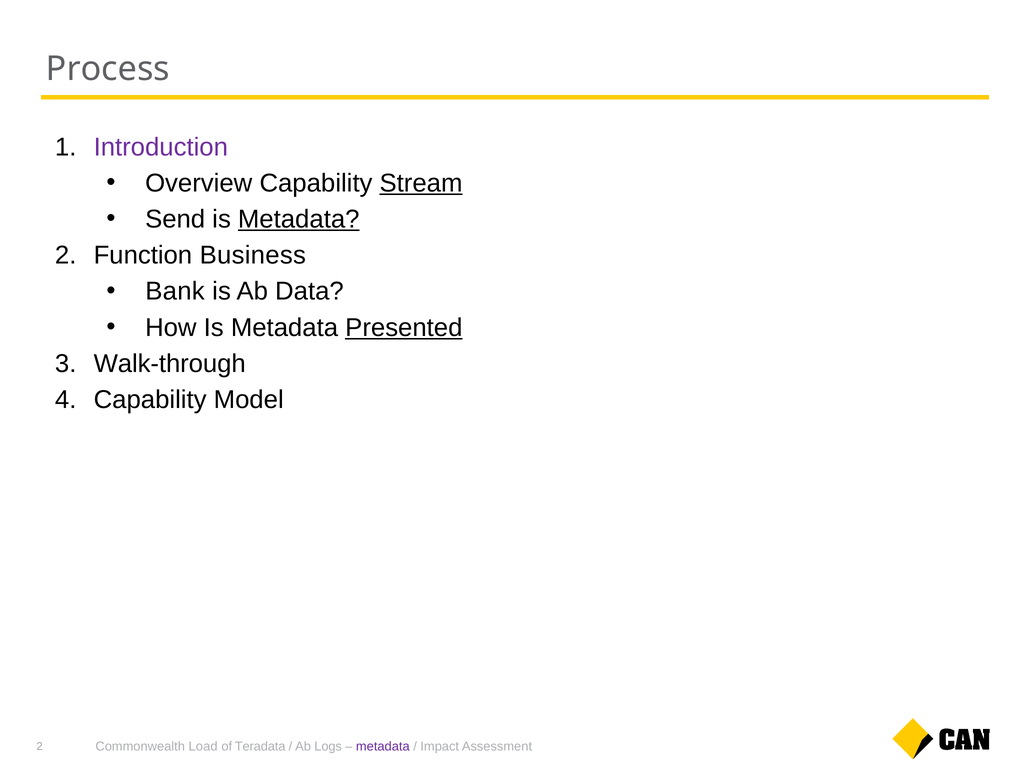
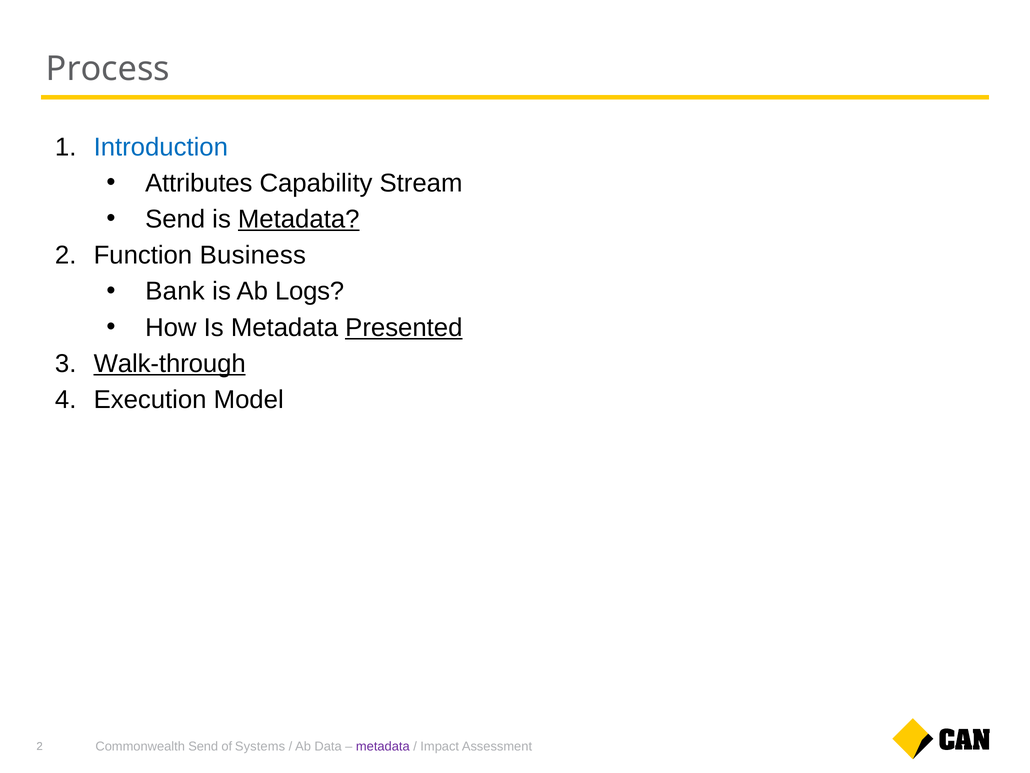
Introduction colour: purple -> blue
Overview: Overview -> Attributes
Stream underline: present -> none
Data: Data -> Logs
Walk-through underline: none -> present
Capability at (150, 399): Capability -> Execution
Commonwealth Load: Load -> Send
Teradata: Teradata -> Systems
Logs: Logs -> Data
